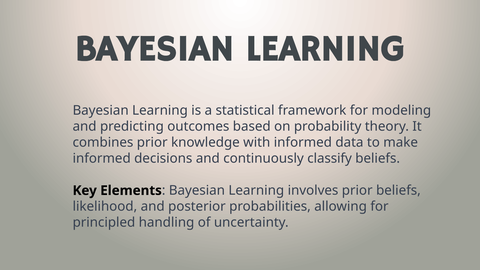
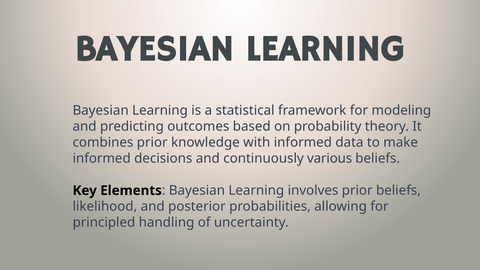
classify: classify -> various
